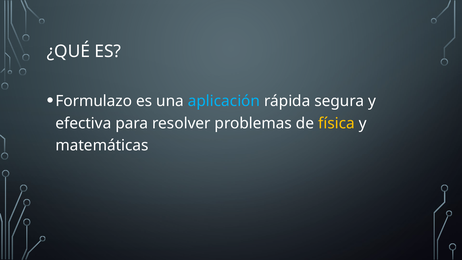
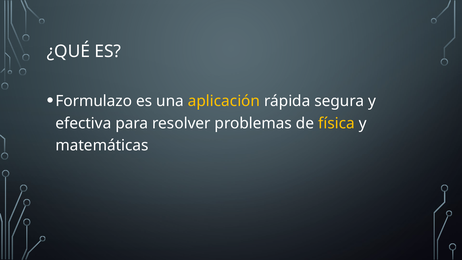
aplicación colour: light blue -> yellow
